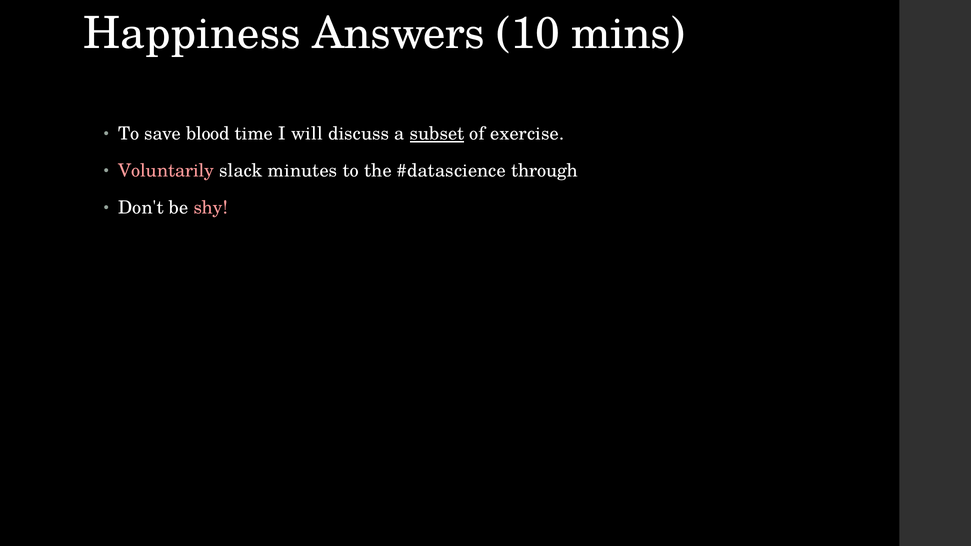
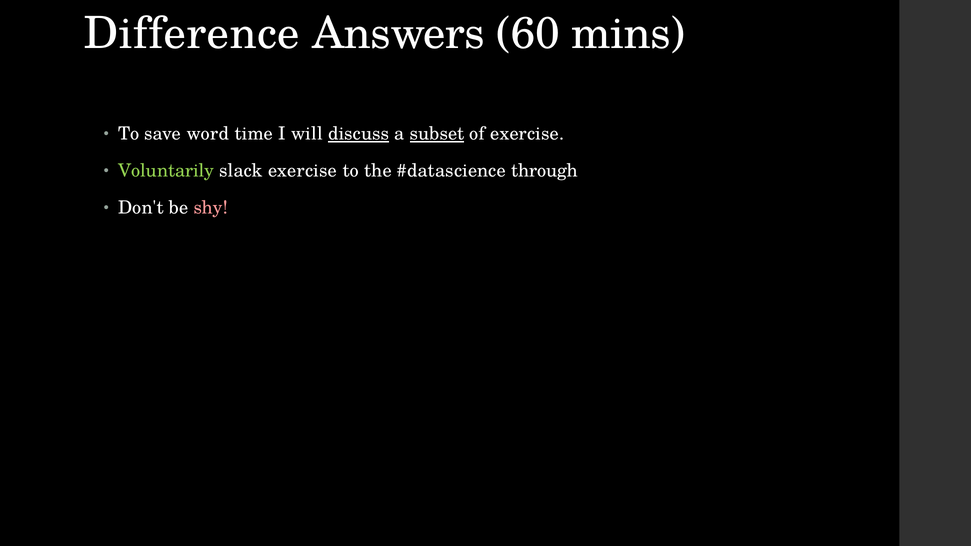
Happiness: Happiness -> Difference
10: 10 -> 60
blood: blood -> word
discuss underline: none -> present
Voluntarily colour: pink -> light green
slack minutes: minutes -> exercise
